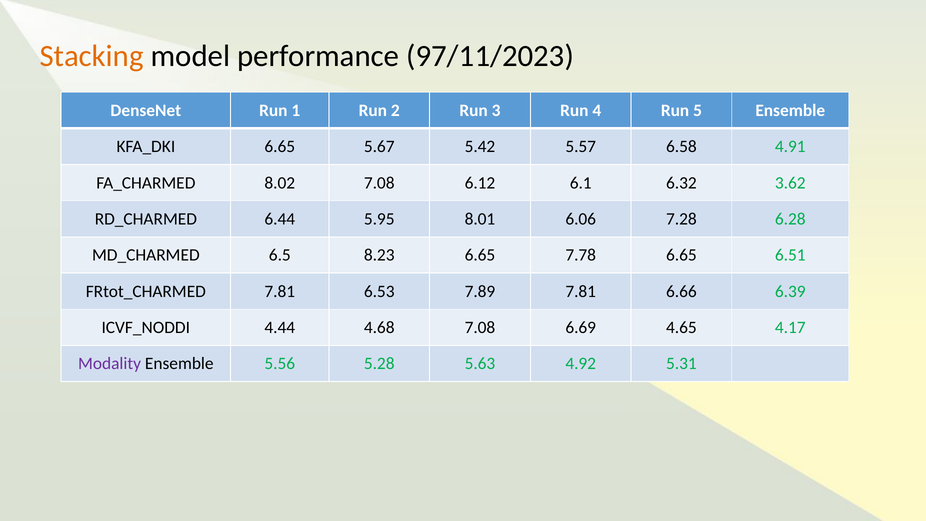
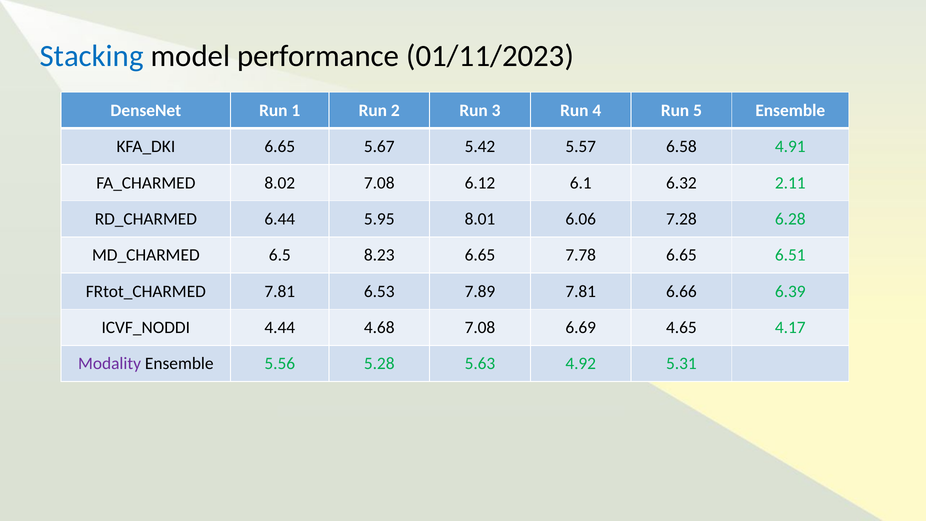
Stacking colour: orange -> blue
97/11/2023: 97/11/2023 -> 01/11/2023
3.62: 3.62 -> 2.11
